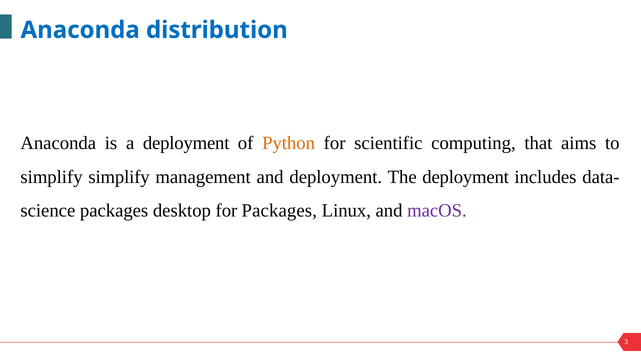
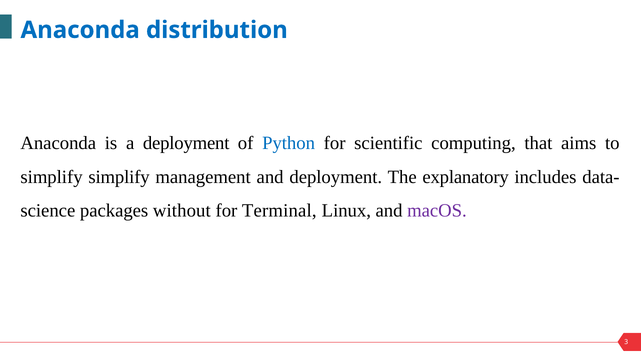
Python colour: orange -> blue
The deployment: deployment -> explanatory
desktop: desktop -> without
for Packages: Packages -> Terminal
